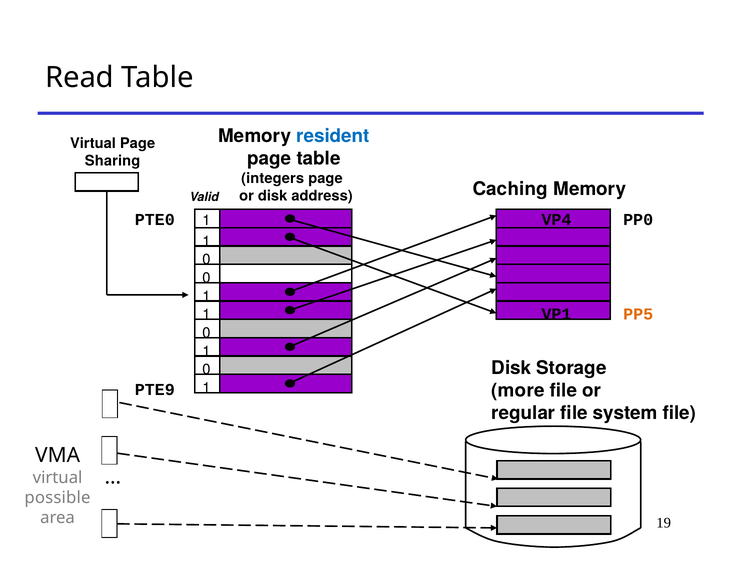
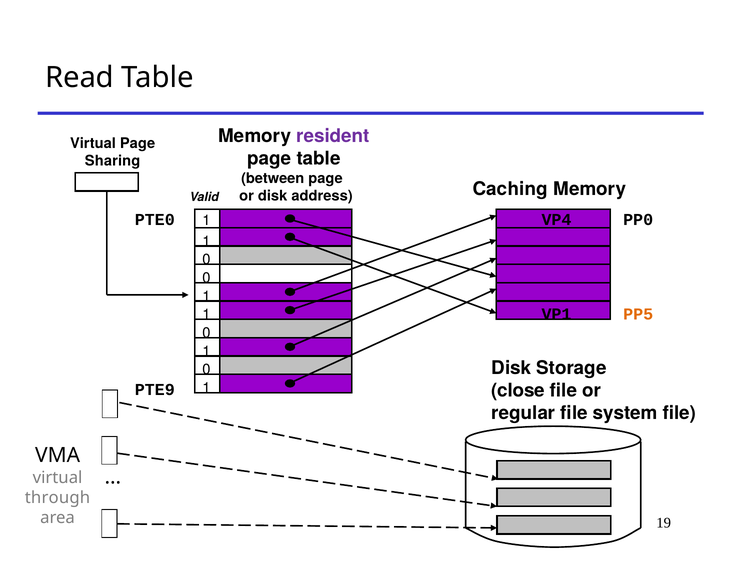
resident colour: blue -> purple
integers: integers -> between
more: more -> close
possible: possible -> through
